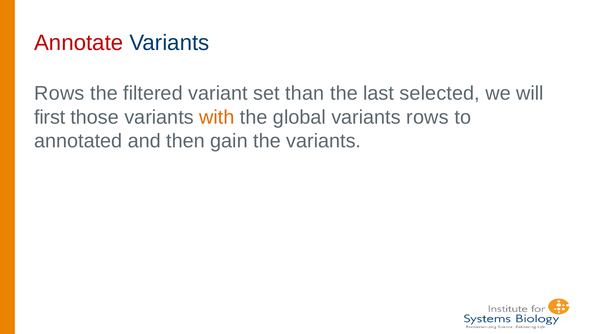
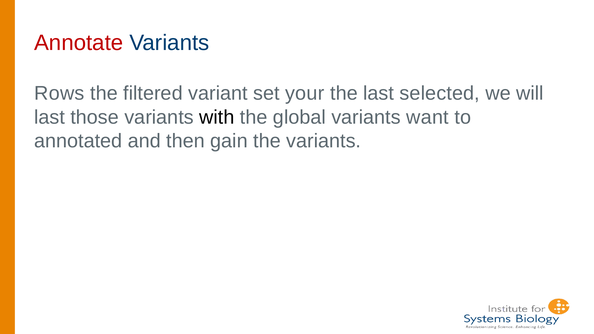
than: than -> your
first at (50, 117): first -> last
with colour: orange -> black
global variants rows: rows -> want
